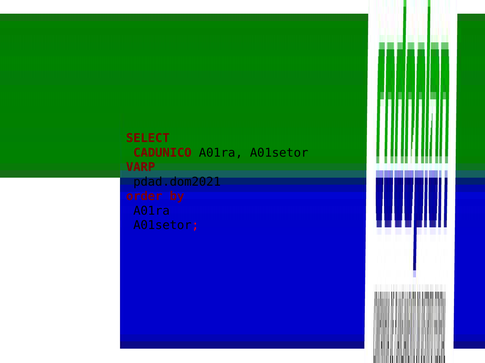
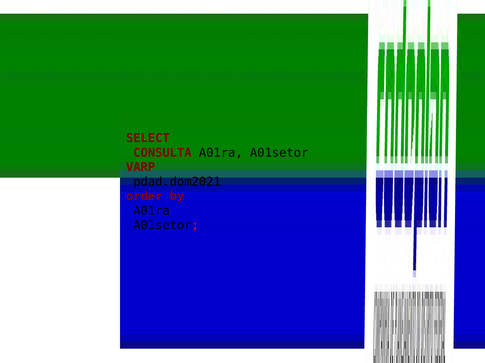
CADUNICO: CADUNICO -> CONSULTA
